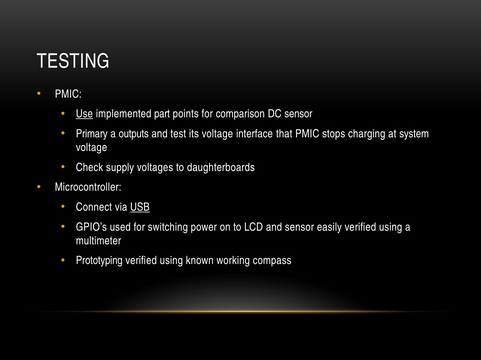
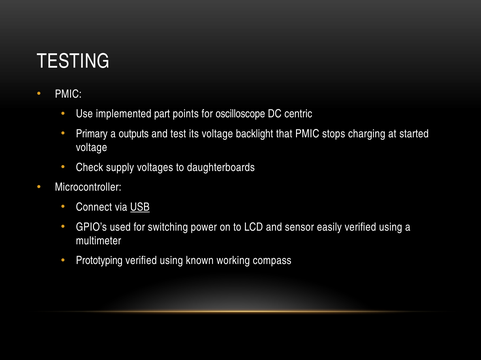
Use underline: present -> none
comparison: comparison -> oscilloscope
DC sensor: sensor -> centric
interface: interface -> backlight
system: system -> started
